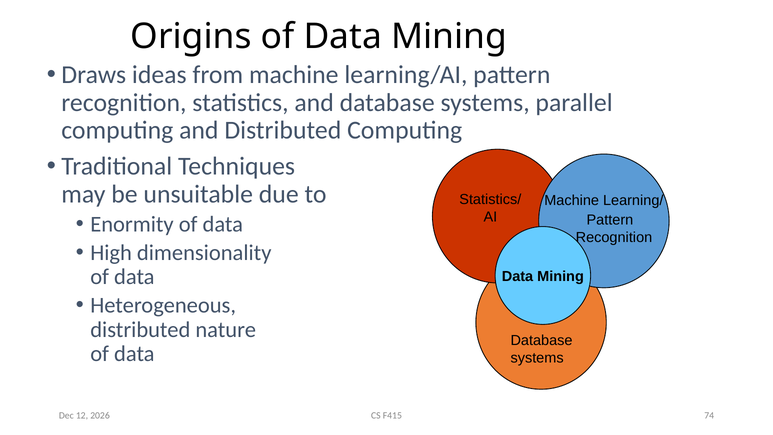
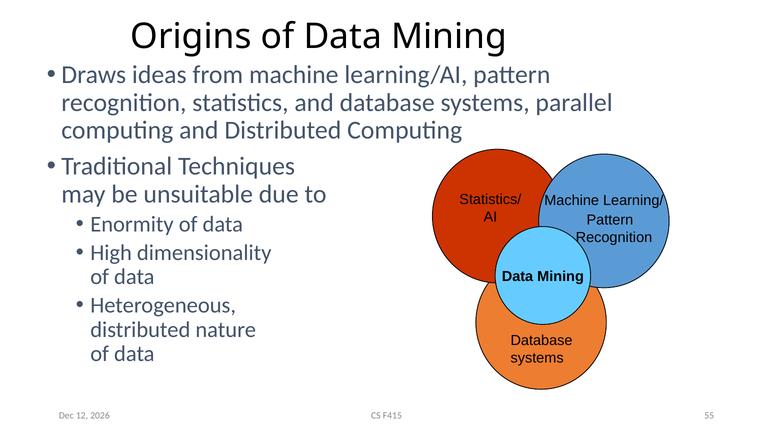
74: 74 -> 55
